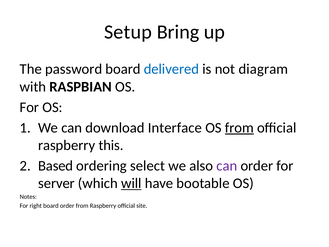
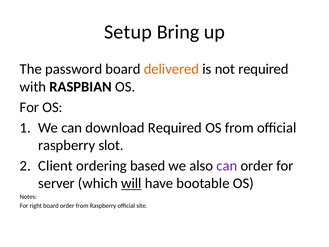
delivered colour: blue -> orange
not diagram: diagram -> required
download Interface: Interface -> Required
from at (239, 128) underline: present -> none
this: this -> slot
Based: Based -> Client
select: select -> based
